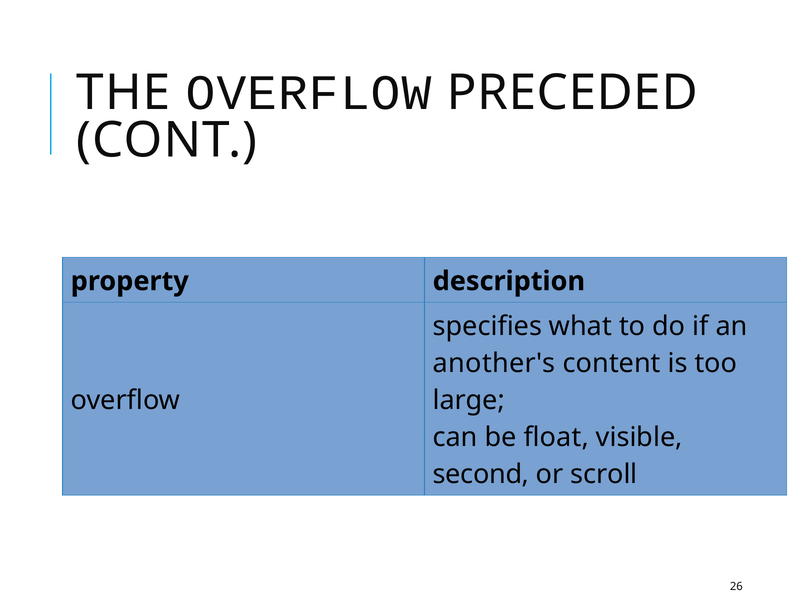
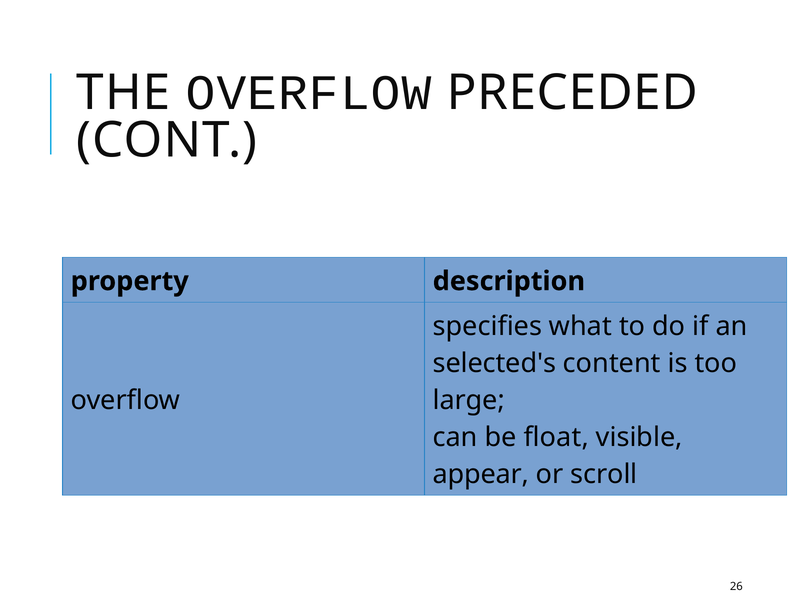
another's: another's -> selected's
second: second -> appear
